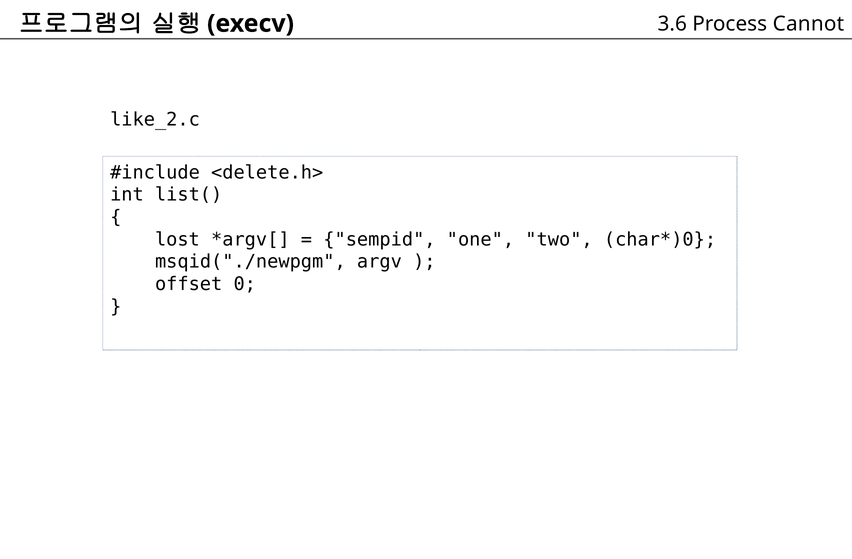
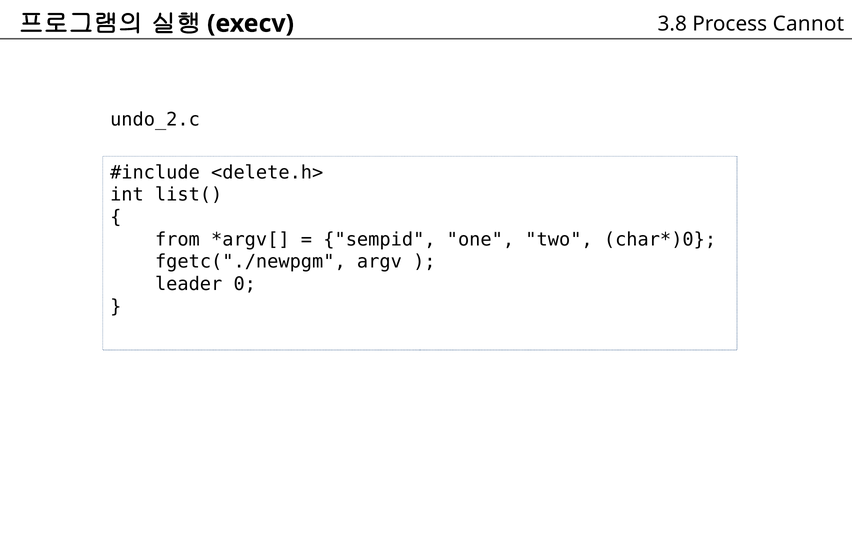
3.6: 3.6 -> 3.8
like_2.c: like_2.c -> undo_2.c
lost: lost -> from
msqid("./newpgm: msqid("./newpgm -> fgetc("./newpgm
offset: offset -> leader
